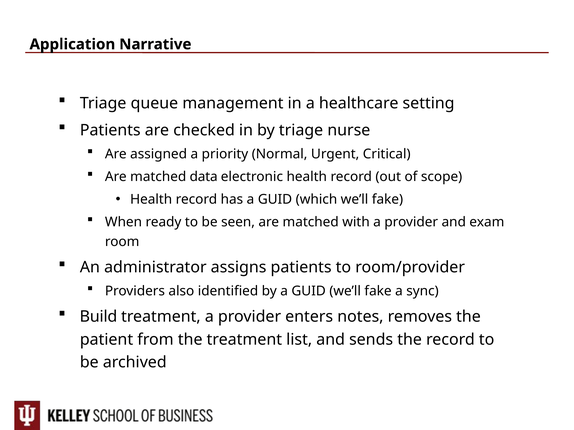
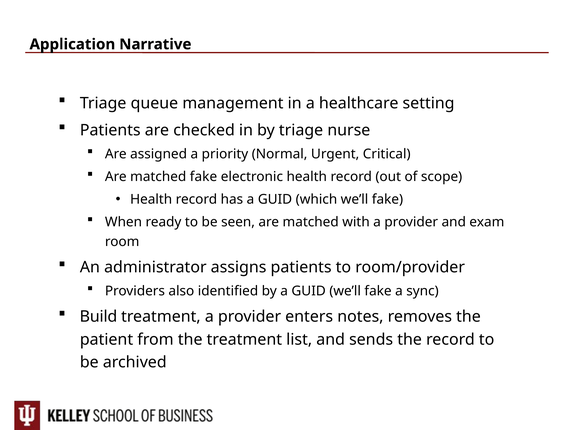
matched data: data -> fake
